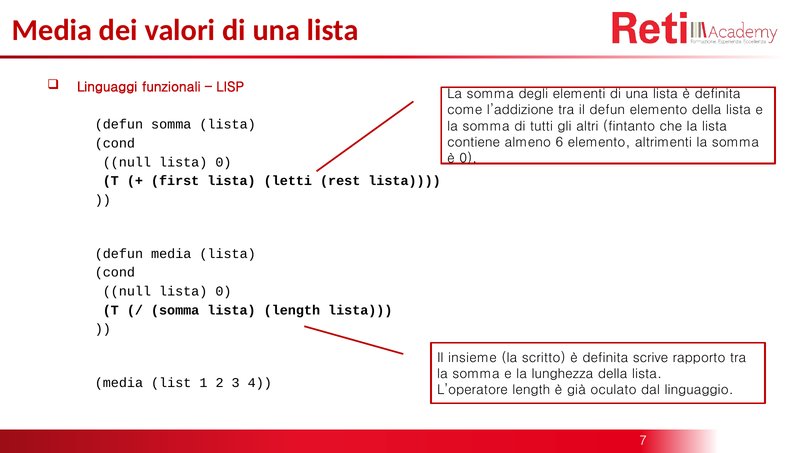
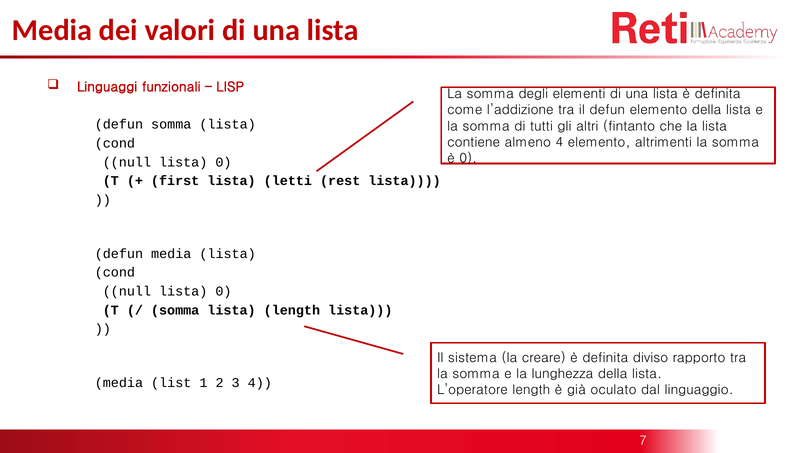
almeno 6: 6 -> 4
insieme: insieme -> sistema
scritto: scritto -> creare
scrive: scrive -> diviso
